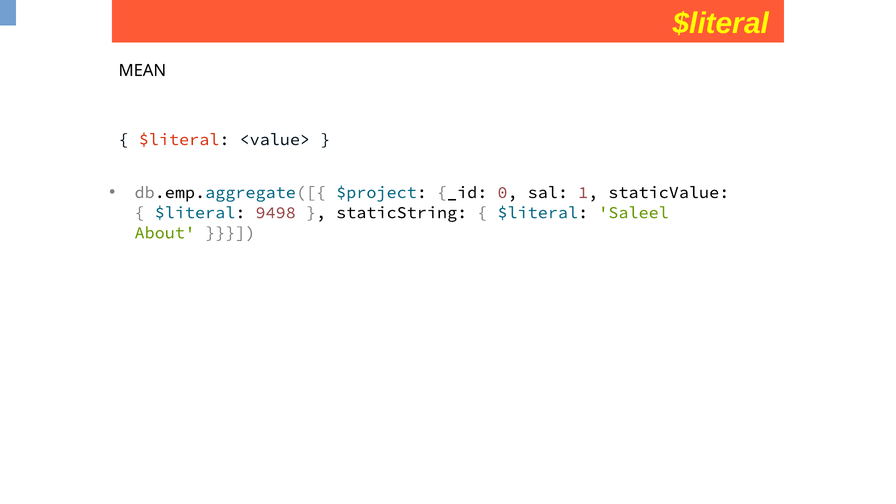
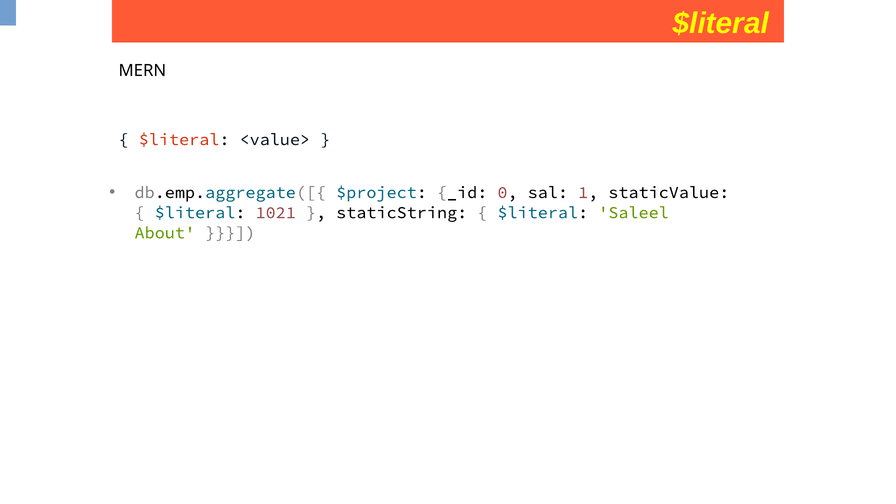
MEAN: MEAN -> MERN
9498: 9498 -> 1021
